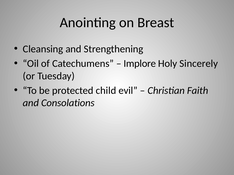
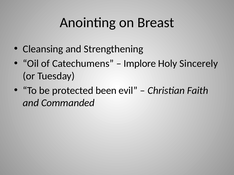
child: child -> been
Consolations: Consolations -> Commanded
